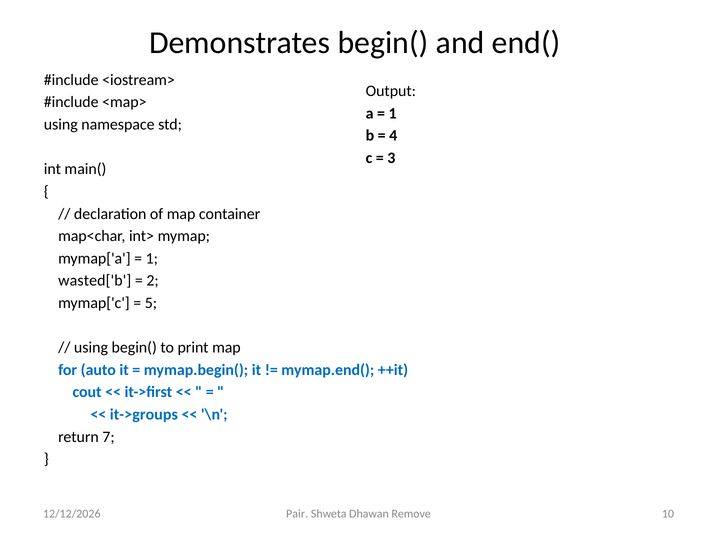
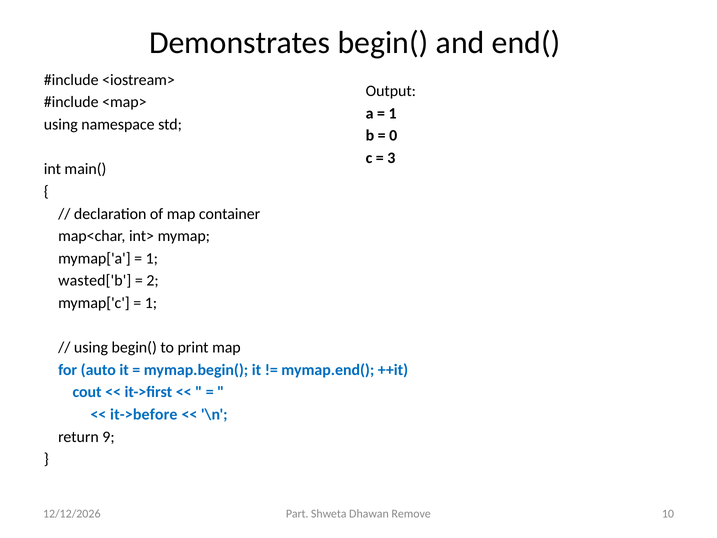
4: 4 -> 0
5 at (151, 303): 5 -> 1
it->groups: it->groups -> it->before
7: 7 -> 9
Pair: Pair -> Part
